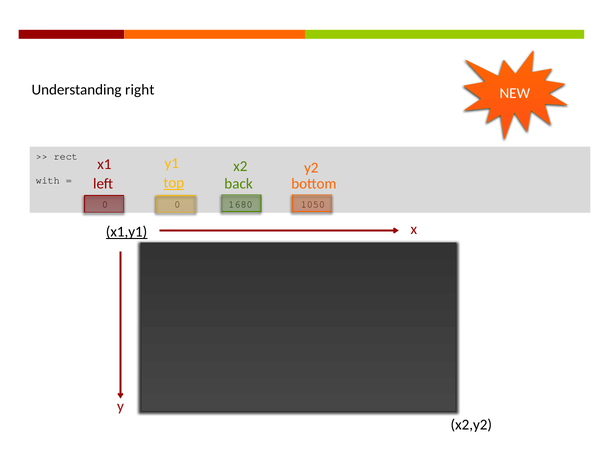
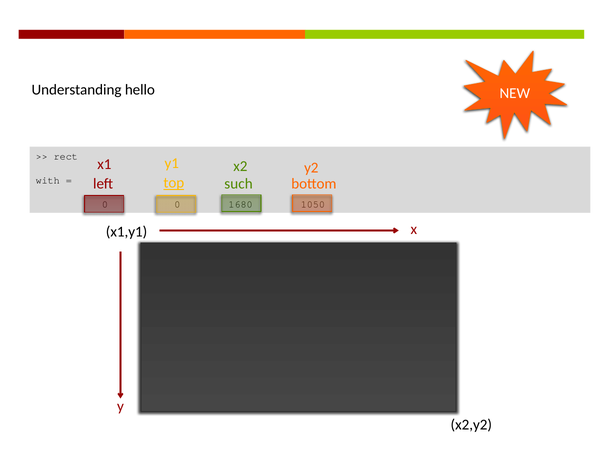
right: right -> hello
back: back -> such
x1,y1 underline: present -> none
